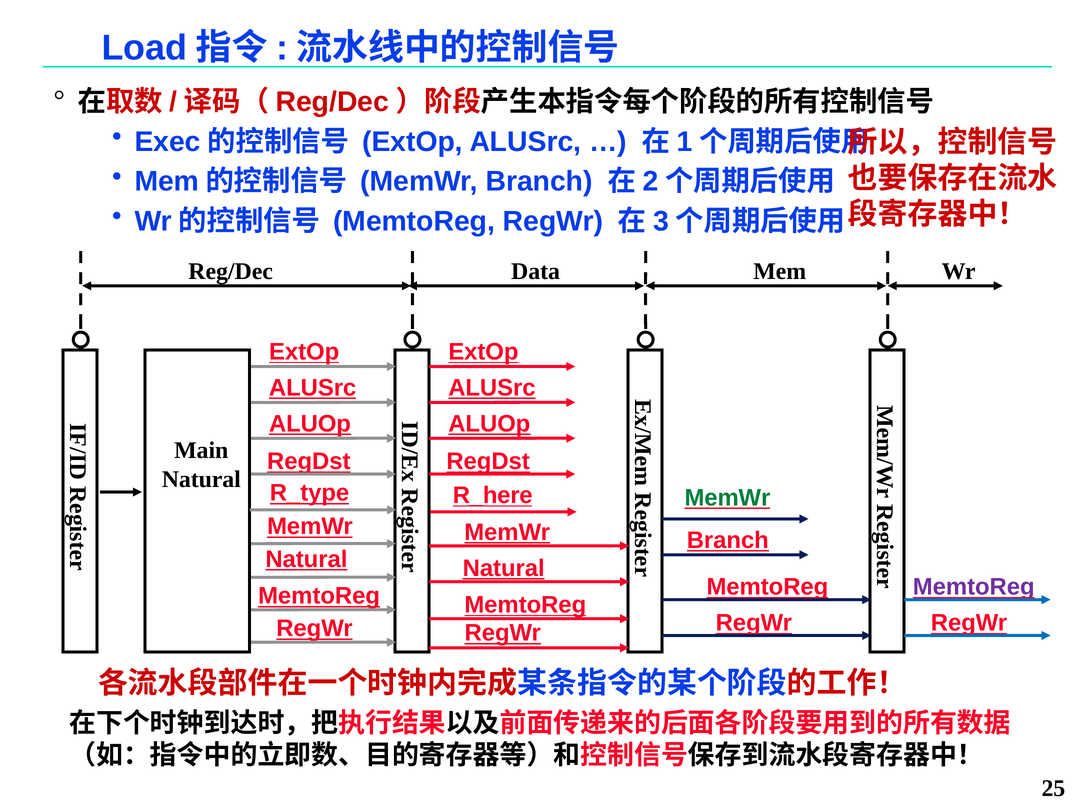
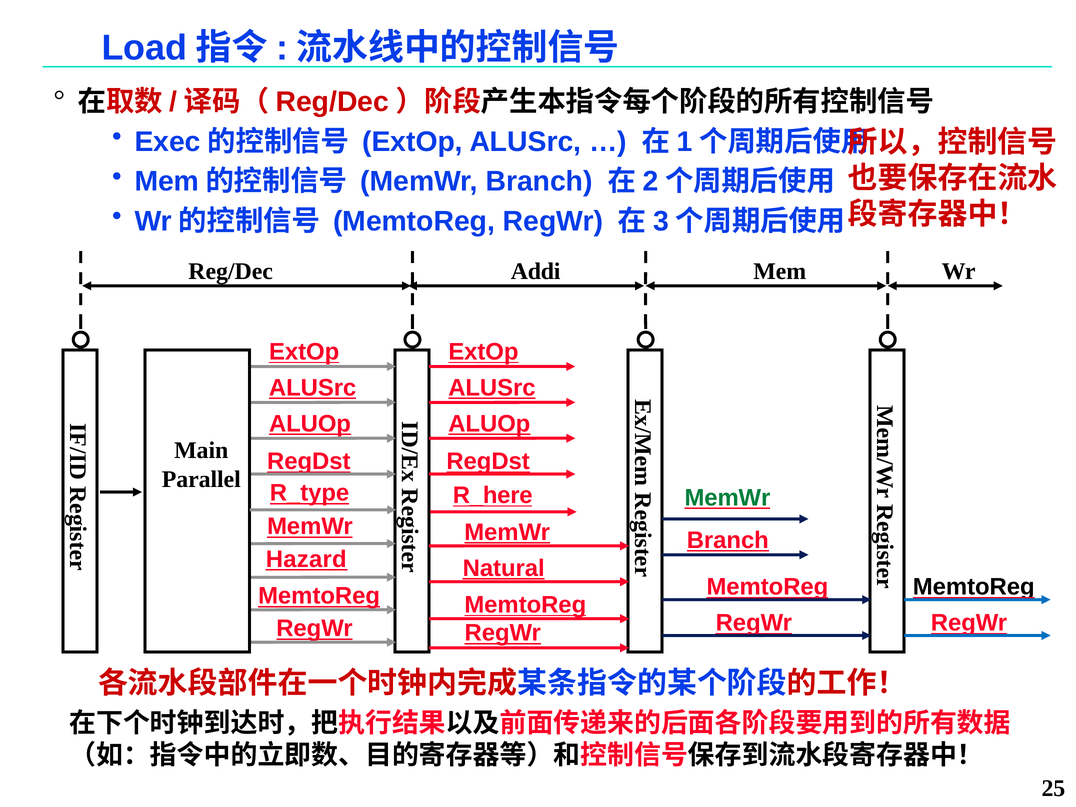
Data: Data -> Addi
Natural at (201, 479): Natural -> Parallel
Natural at (306, 559): Natural -> Hazard
MemtoReg at (974, 587) colour: purple -> black
